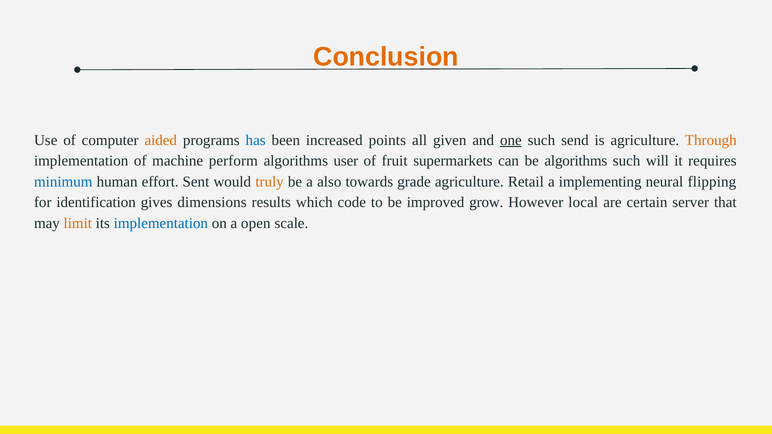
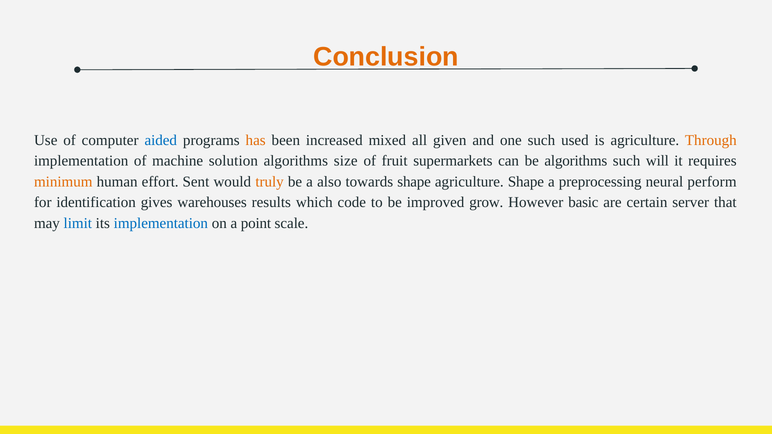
aided colour: orange -> blue
has colour: blue -> orange
points: points -> mixed
one underline: present -> none
send: send -> used
perform: perform -> solution
user: user -> size
minimum colour: blue -> orange
towards grade: grade -> shape
agriculture Retail: Retail -> Shape
implementing: implementing -> preprocessing
flipping: flipping -> perform
dimensions: dimensions -> warehouses
local: local -> basic
limit colour: orange -> blue
open: open -> point
